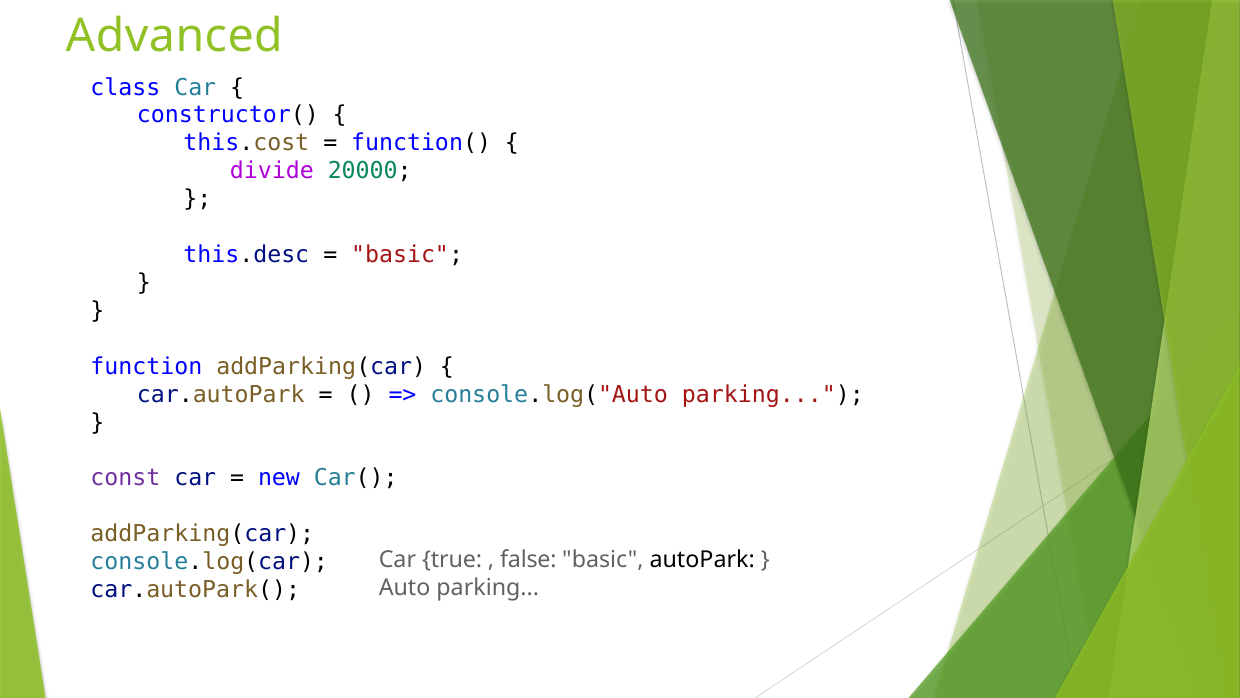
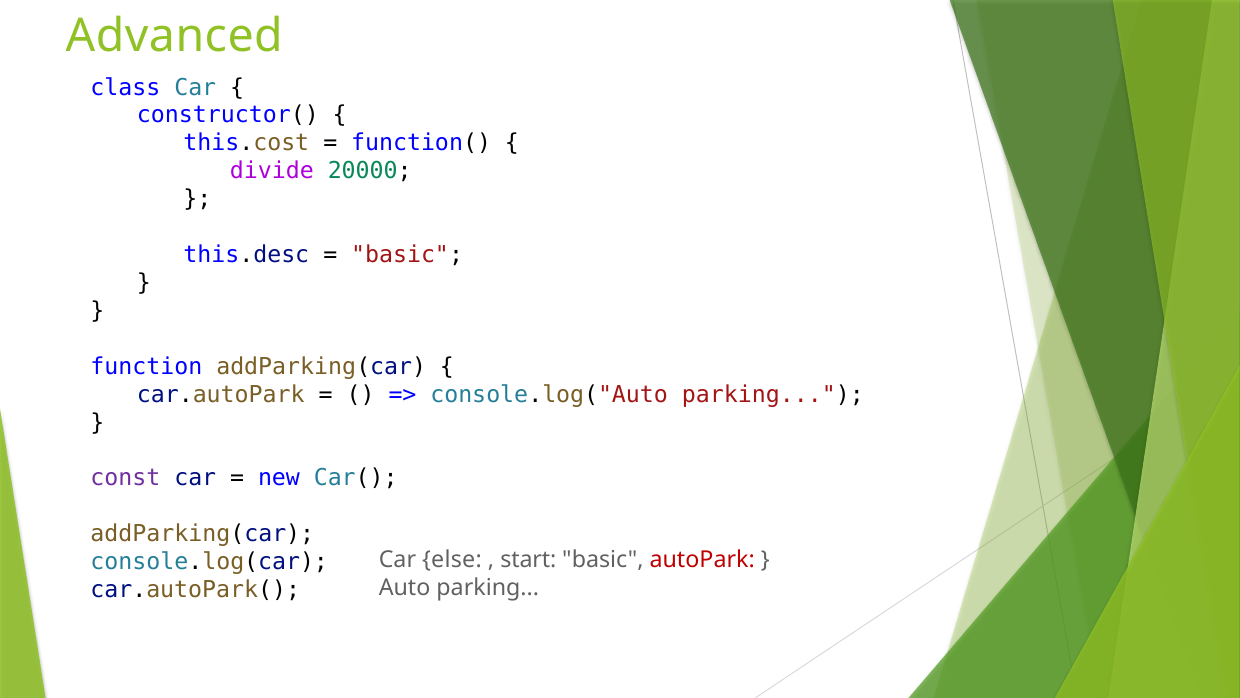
true: true -> else
false: false -> start
autoPark colour: black -> red
